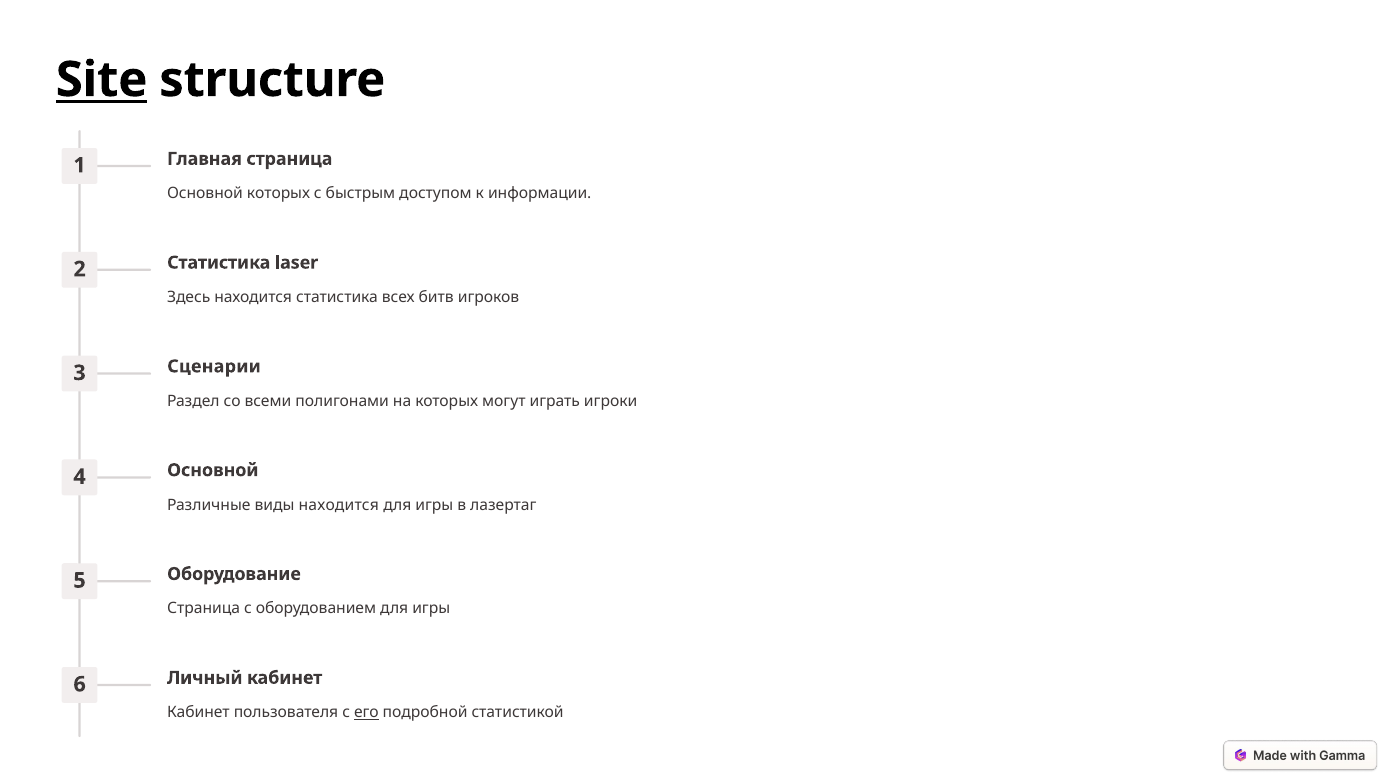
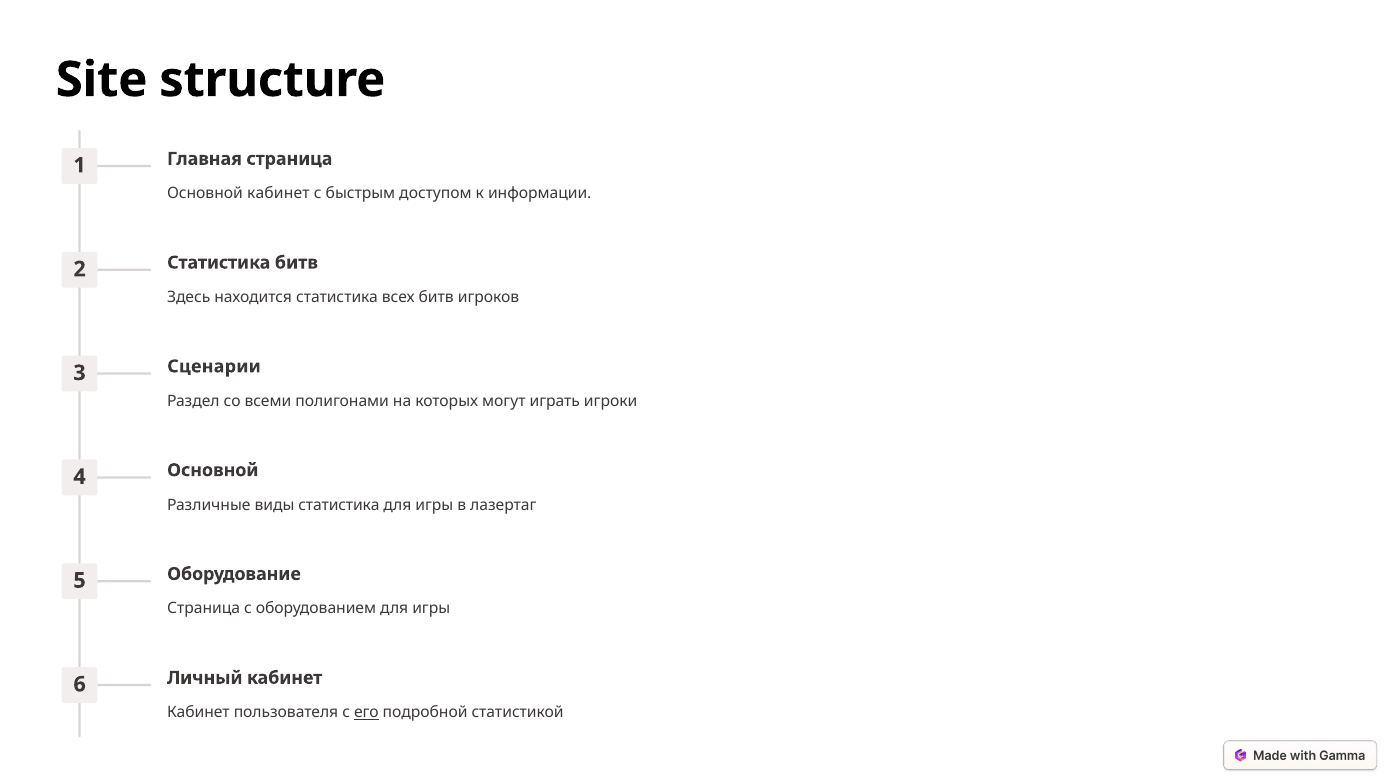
Site underline: present -> none
Основной которых: которых -> кабинет
Статистика laser: laser -> битв
виды находится: находится -> статистика
